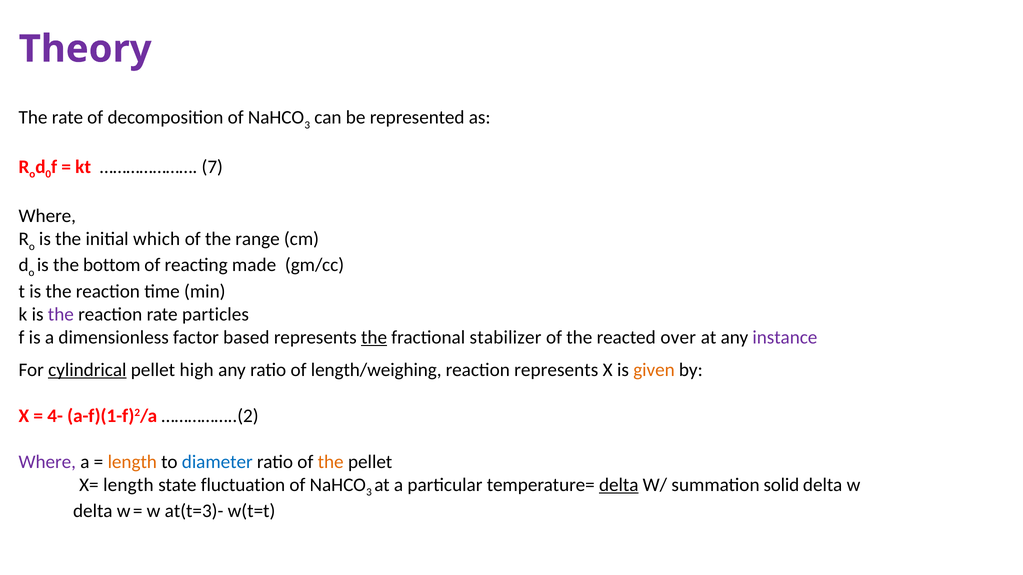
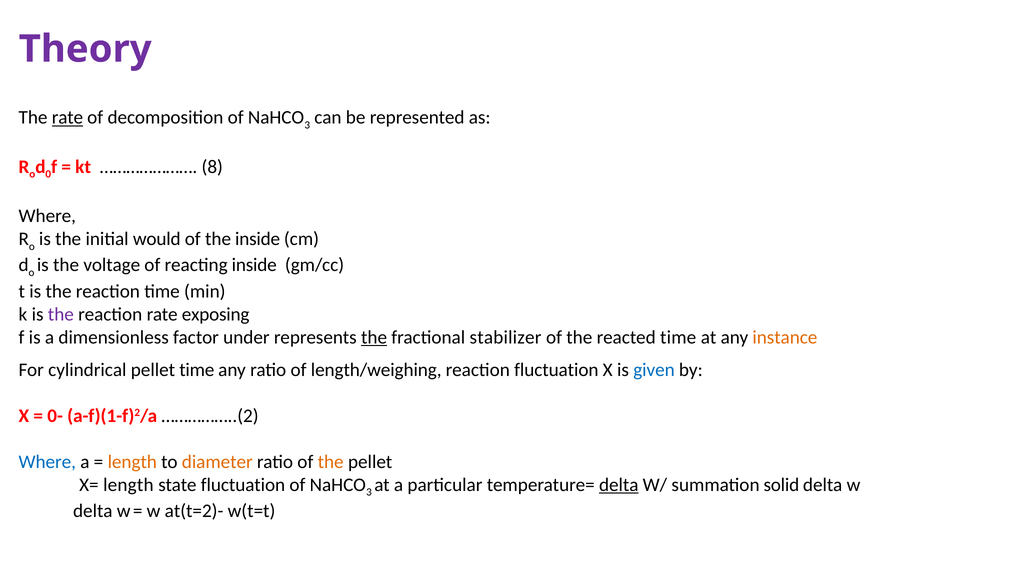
rate at (67, 118) underline: none -> present
7: 7 -> 8
which: which -> would
the range: range -> inside
bottom: bottom -> voltage
reacting made: made -> inside
particles: particles -> exposing
based: based -> under
reacted over: over -> time
instance colour: purple -> orange
cylindrical underline: present -> none
pellet high: high -> time
reaction represents: represents -> fluctuation
given colour: orange -> blue
4-: 4- -> 0-
Where at (47, 462) colour: purple -> blue
diameter colour: blue -> orange
at(t=3)-: at(t=3)- -> at(t=2)-
